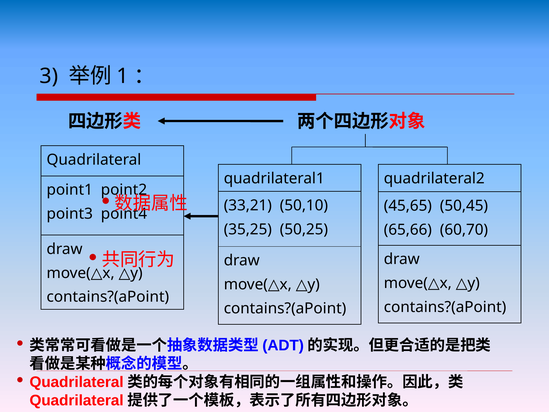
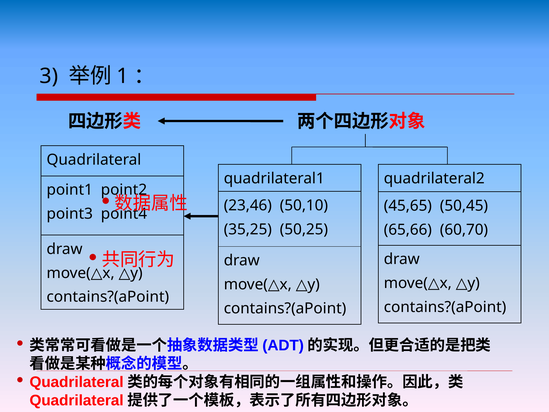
33,21: 33,21 -> 23,46
